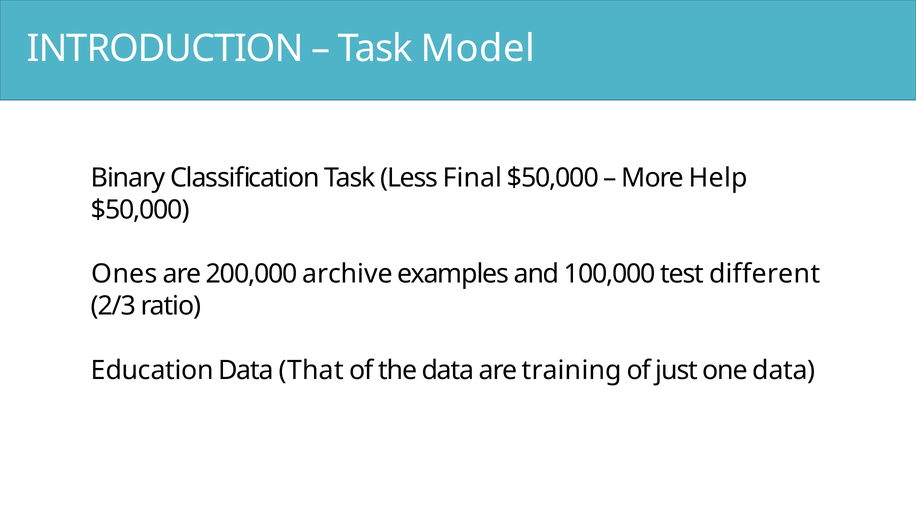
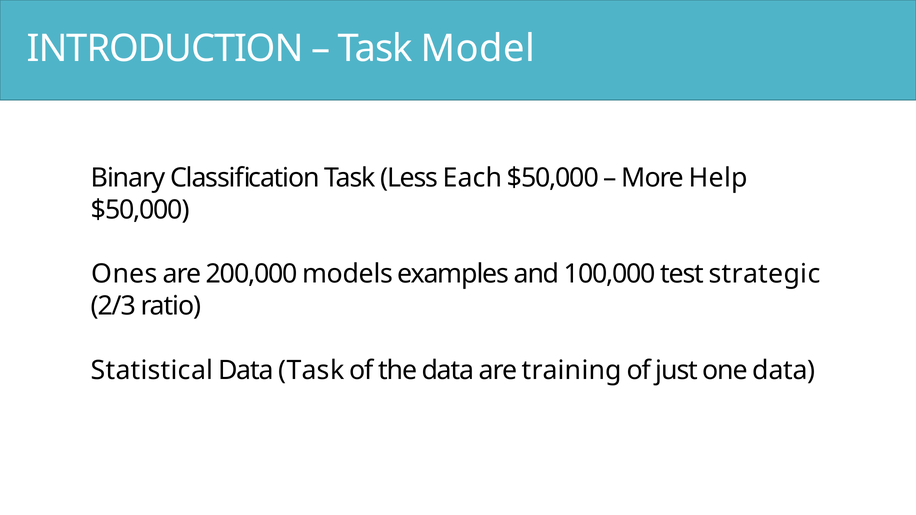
Final: Final -> Each
archive: archive -> models
different: different -> strategic
Education: Education -> Statistical
Data That: That -> Task
